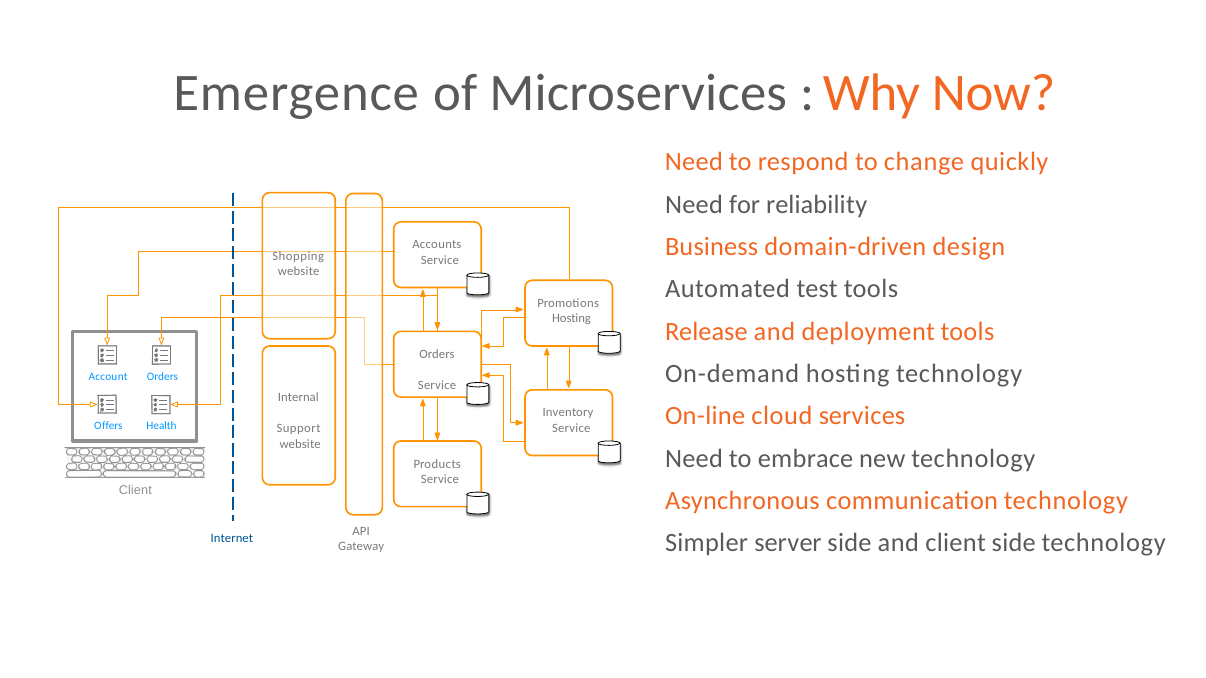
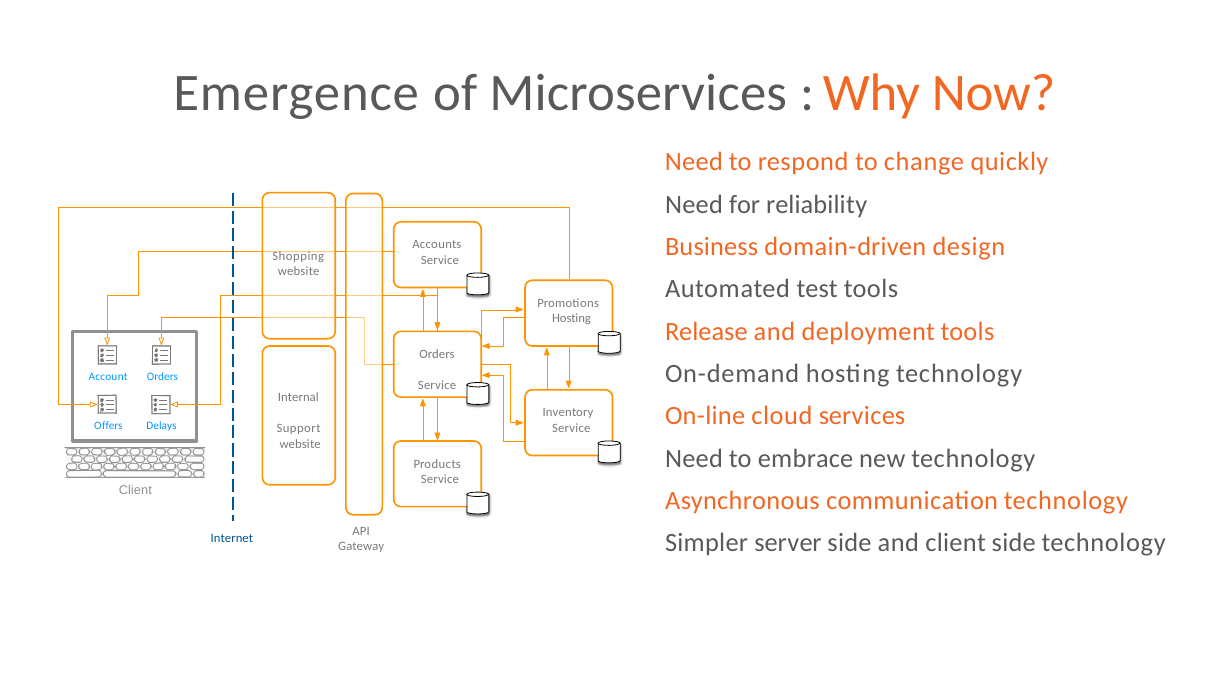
Health: Health -> Delays
